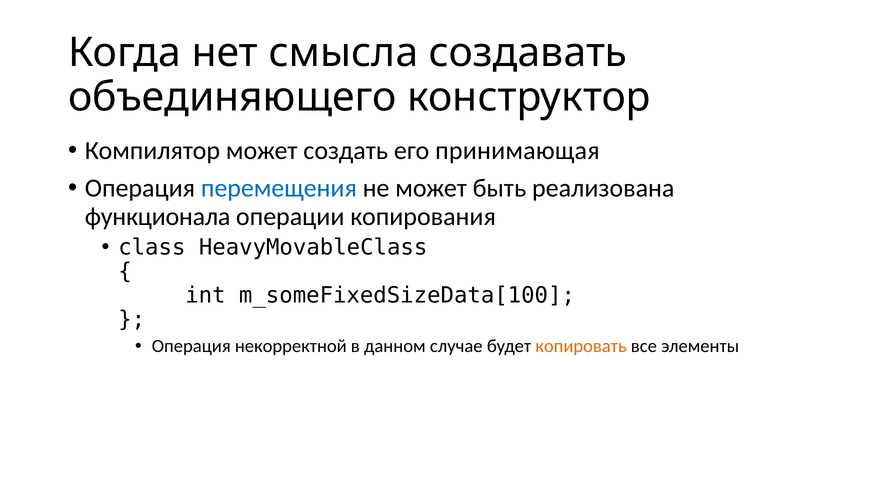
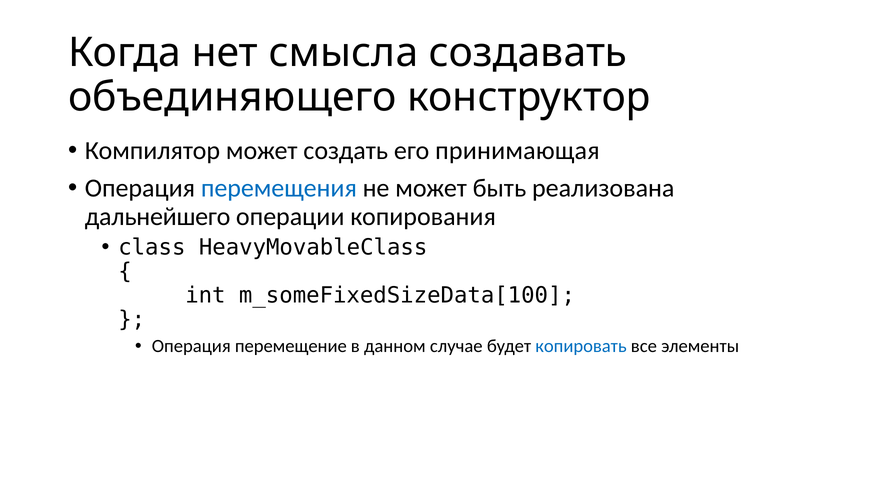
функционала: функционала -> дальнейшего
некорректной: некорректной -> перемещение
копировать colour: orange -> blue
